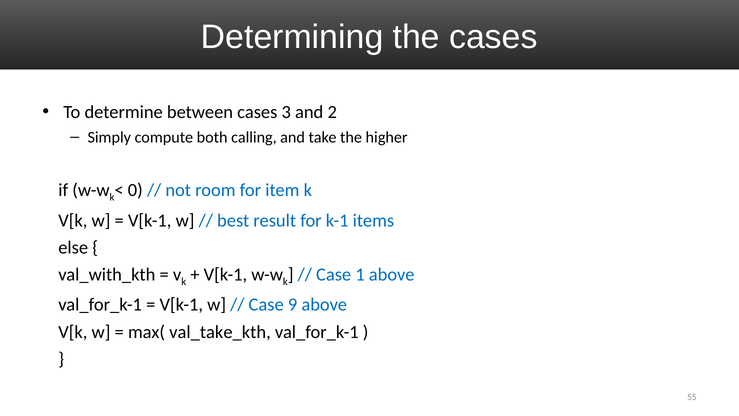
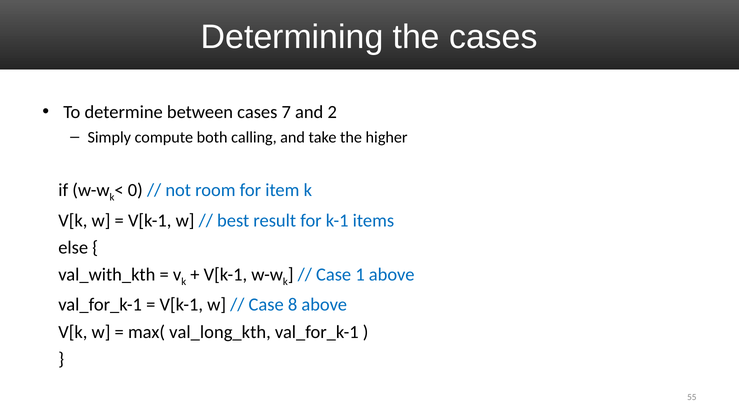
3: 3 -> 7
9: 9 -> 8
val_take_kth: val_take_kth -> val_long_kth
